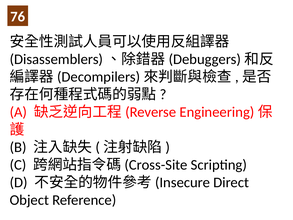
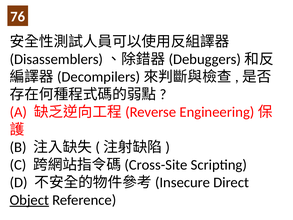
Object underline: none -> present
